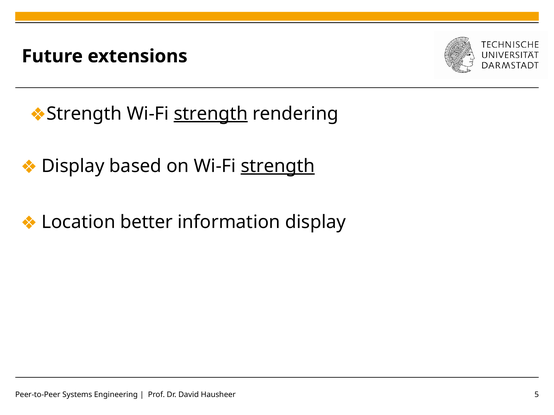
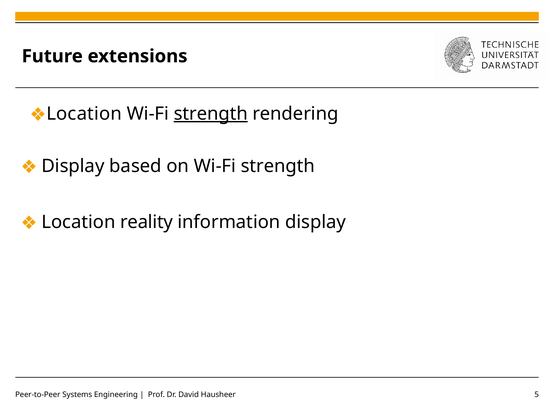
Strength at (84, 114): Strength -> Location
strength at (278, 166) underline: present -> none
better: better -> reality
